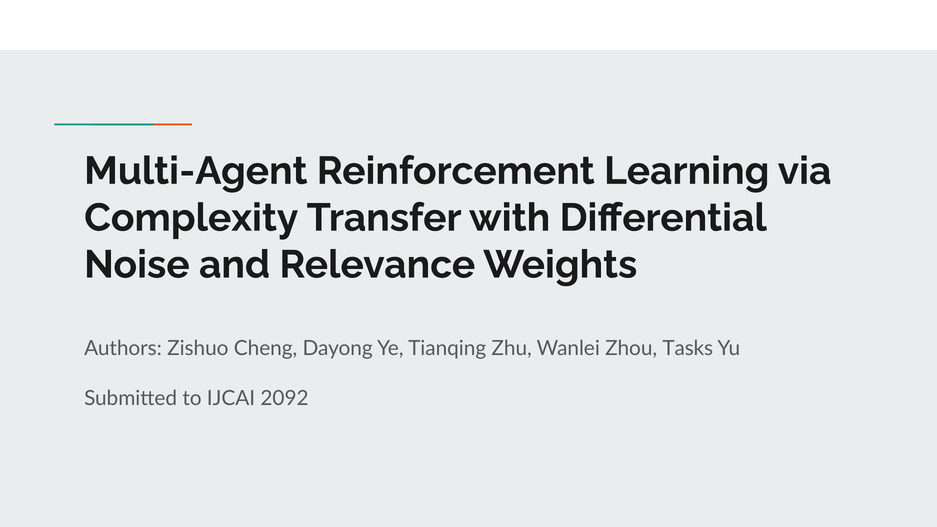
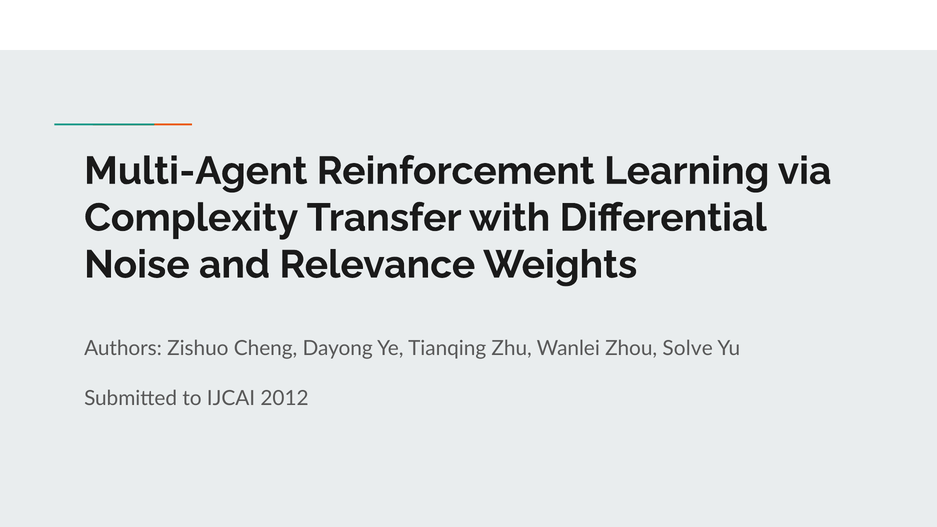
Tasks: Tasks -> Solve
2092: 2092 -> 2012
